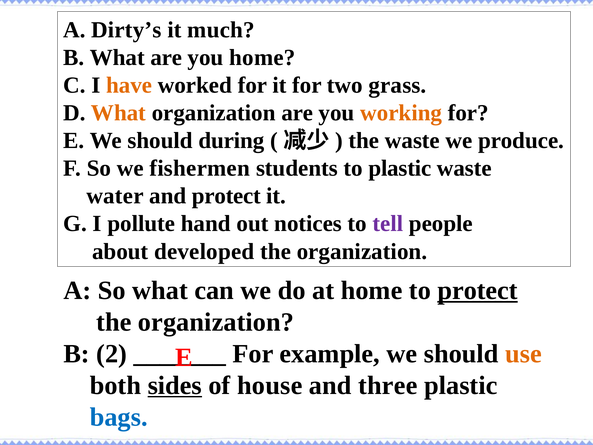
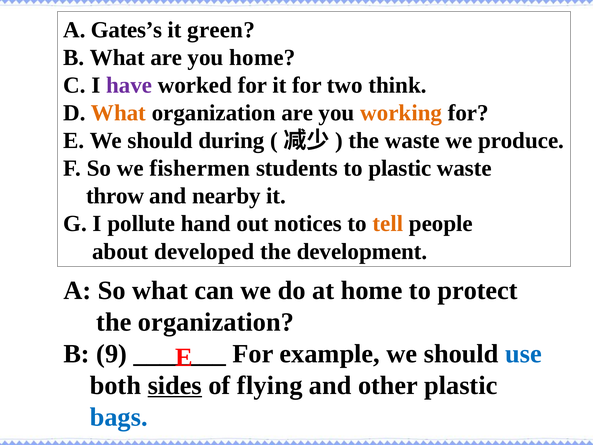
Dirty’s: Dirty’s -> Gates’s
much: much -> green
have colour: orange -> purple
grass: grass -> think
water: water -> throw
and protect: protect -> nearby
tell colour: purple -> orange
organization at (362, 251): organization -> development
protect at (478, 290) underline: present -> none
2: 2 -> 9
use colour: orange -> blue
house: house -> flying
three: three -> other
